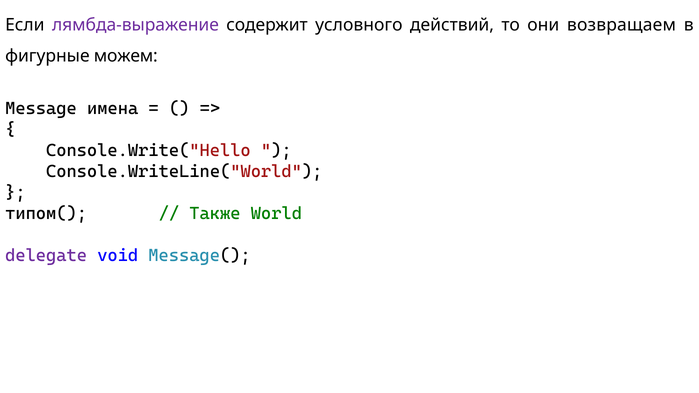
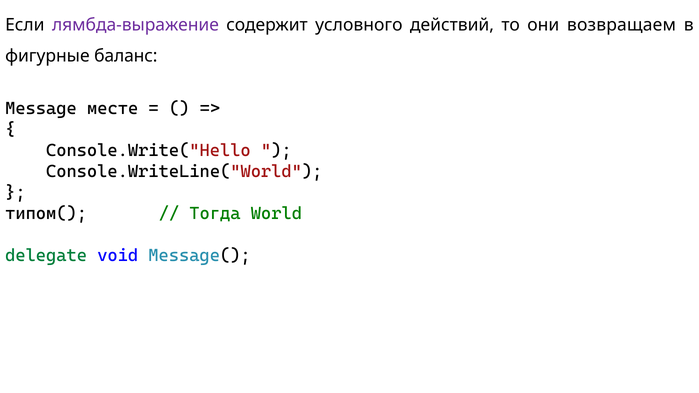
можем: можем -> баланс
имена: имена -> месте
Также: Также -> Тогда
delegate colour: purple -> green
